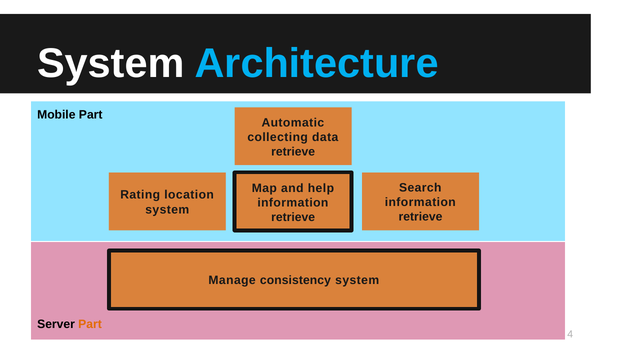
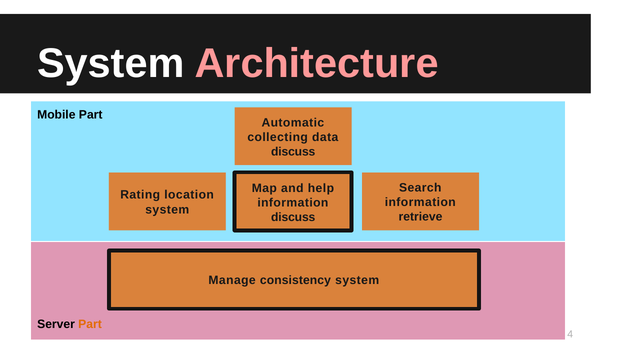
Architecture colour: light blue -> pink
retrieve at (293, 152): retrieve -> discuss
retrieve at (293, 217): retrieve -> discuss
